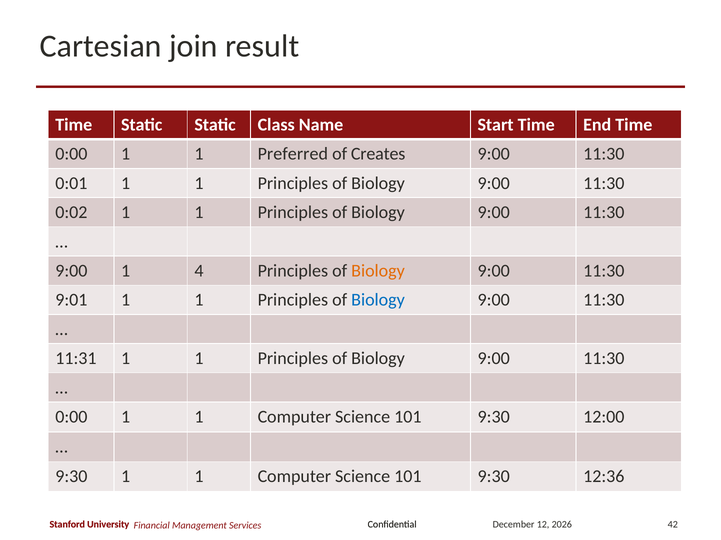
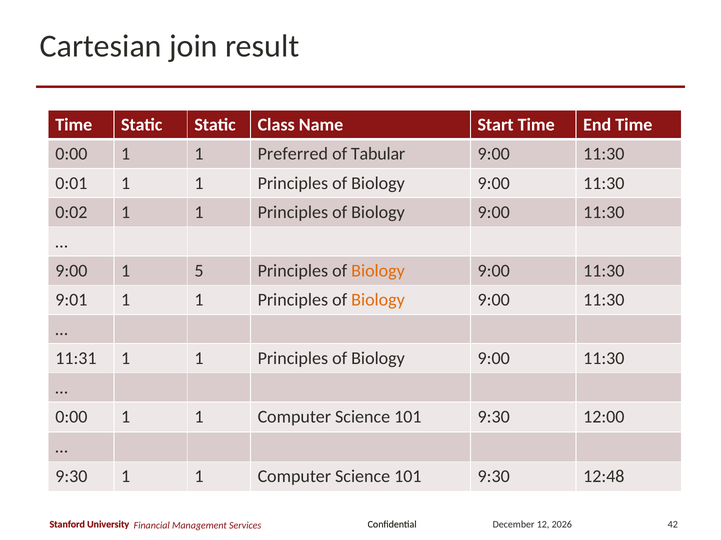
Creates: Creates -> Tabular
4: 4 -> 5
Biology at (378, 300) colour: blue -> orange
12:36: 12:36 -> 12:48
